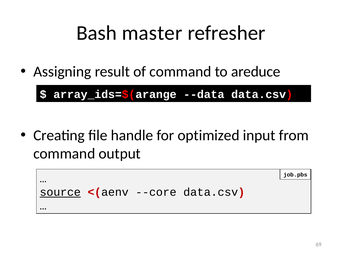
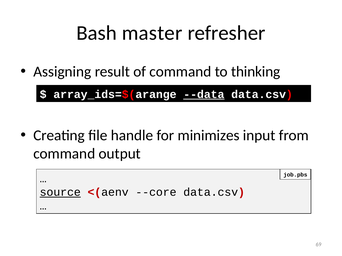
areduce: areduce -> thinking
--data underline: none -> present
optimized: optimized -> minimizes
